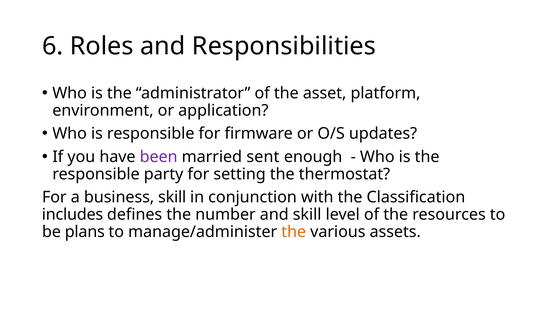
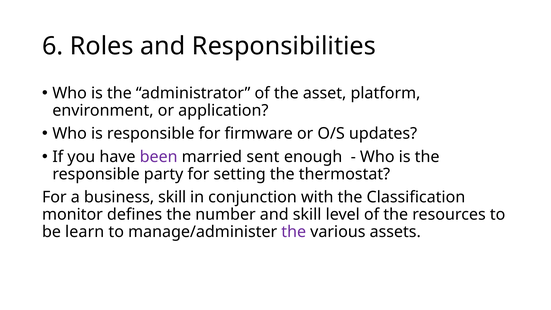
includes: includes -> monitor
plans: plans -> learn
the at (294, 232) colour: orange -> purple
